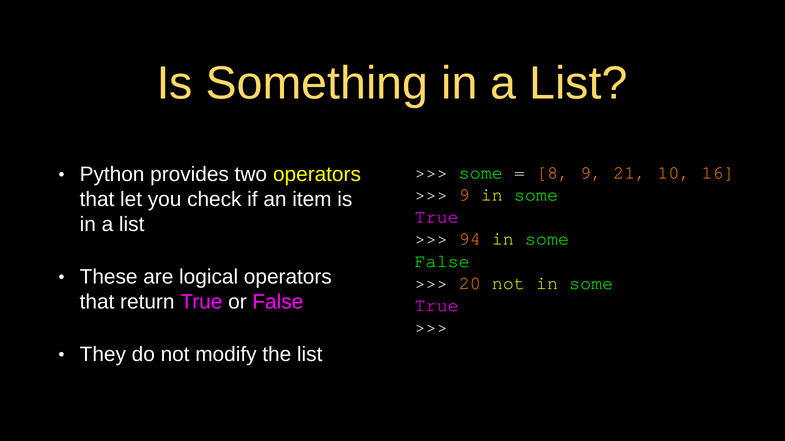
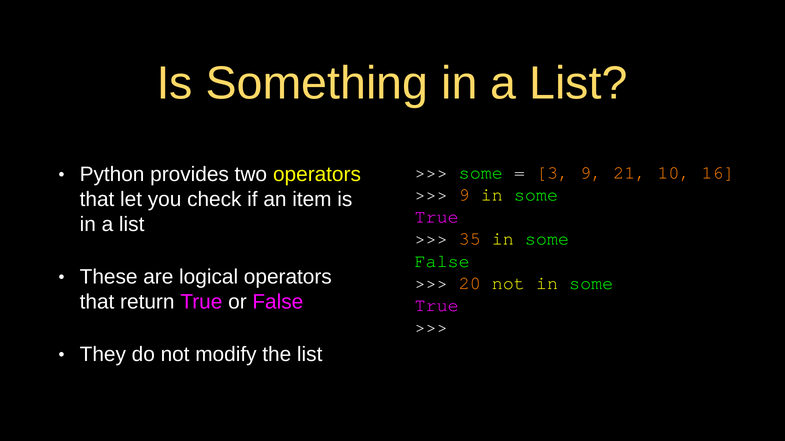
8: 8 -> 3
94: 94 -> 35
